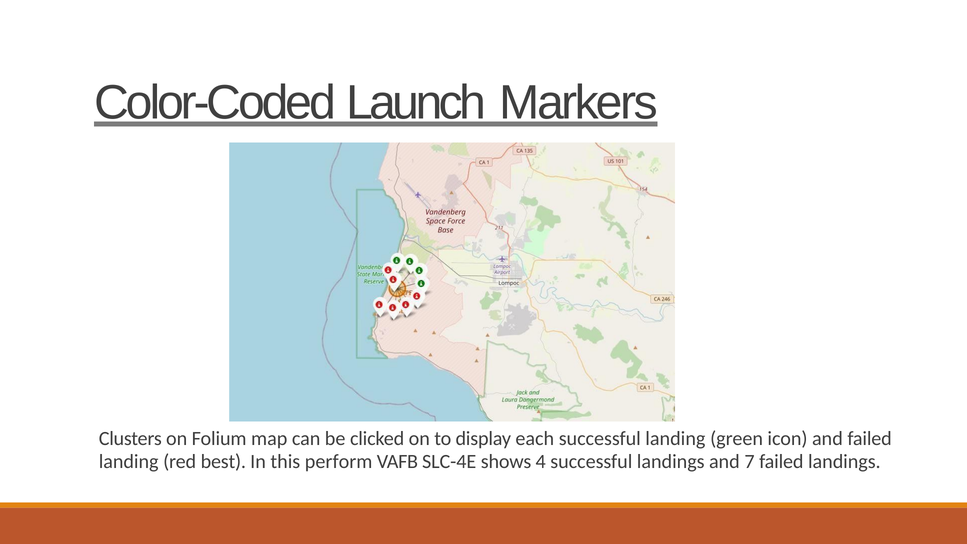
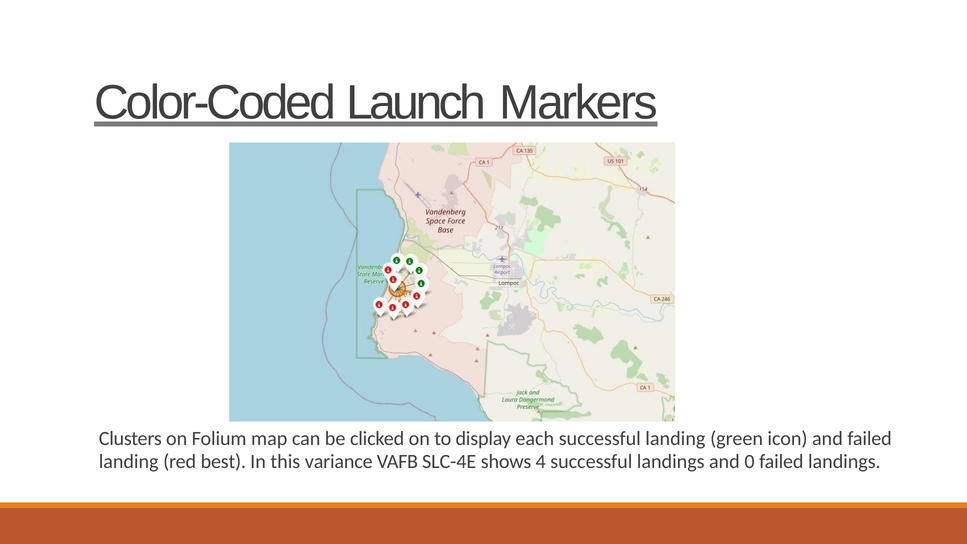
perform: perform -> variance
7: 7 -> 0
